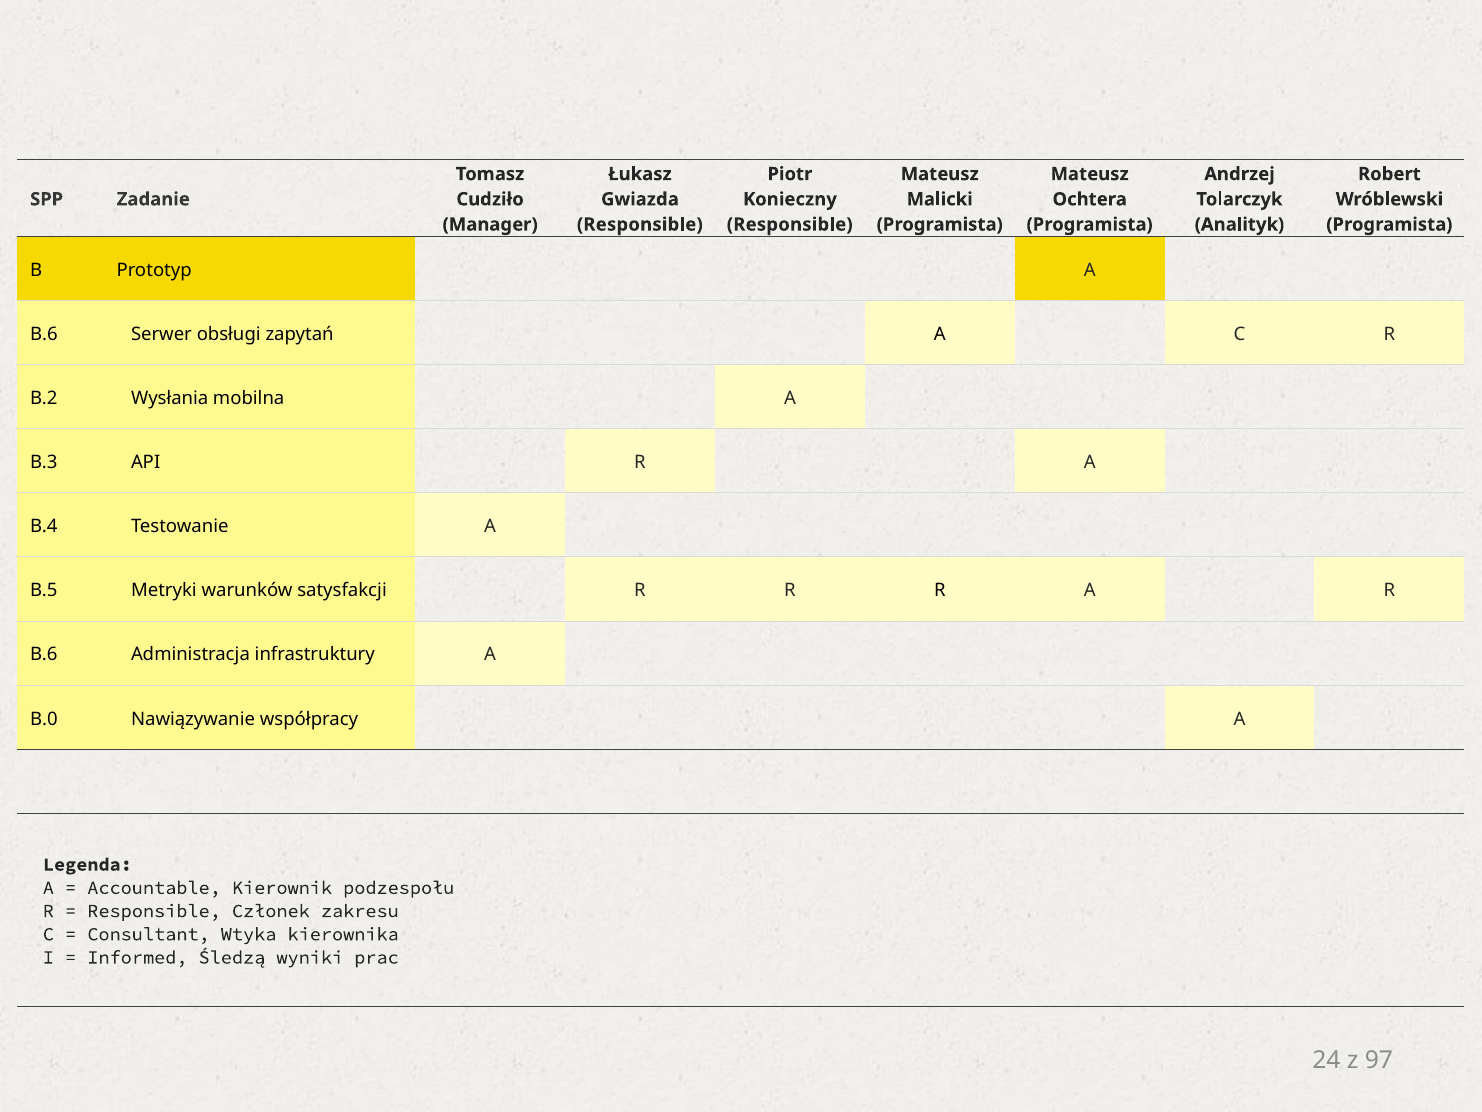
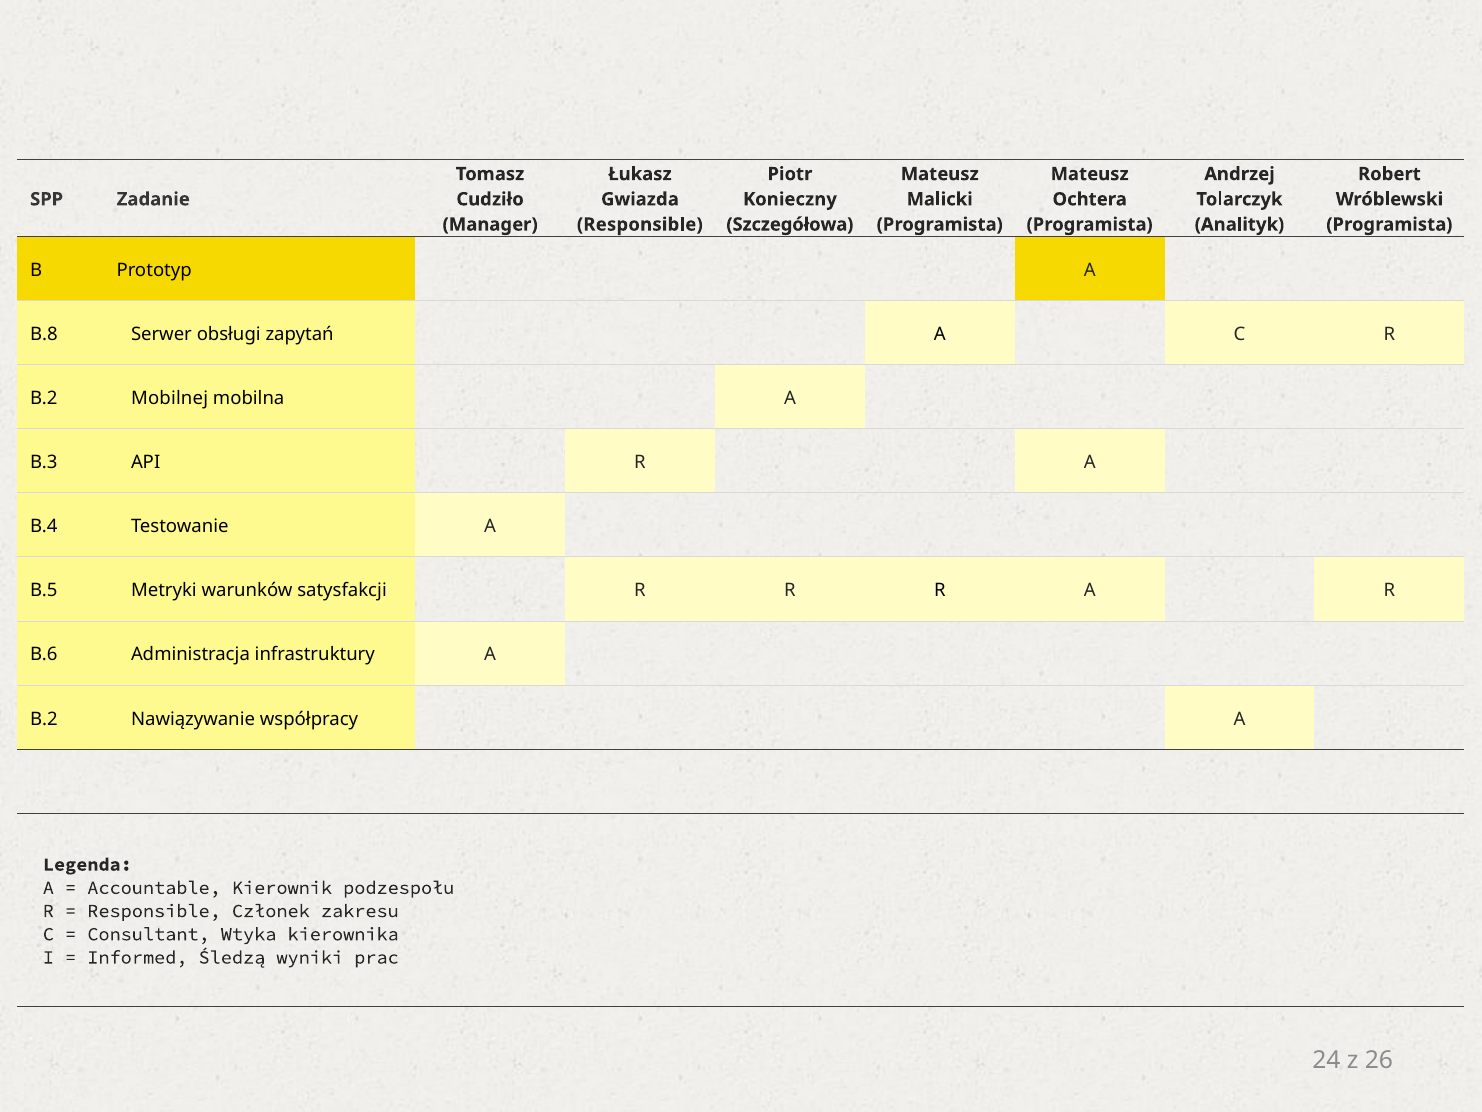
Responsible at (790, 224): Responsible -> Szczegółowa
B.6 at (44, 334): B.6 -> B.8
Wysłania: Wysłania -> Mobilnej
B.0 at (44, 719): B.0 -> B.2
97: 97 -> 26
